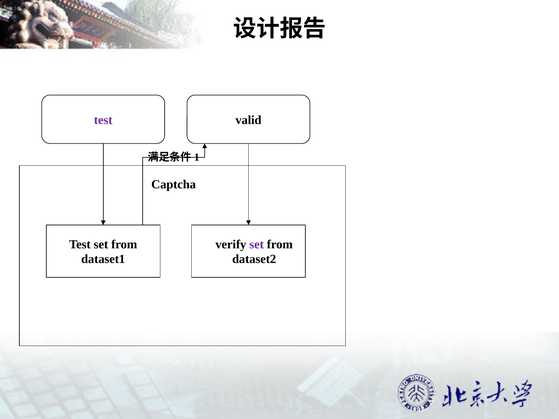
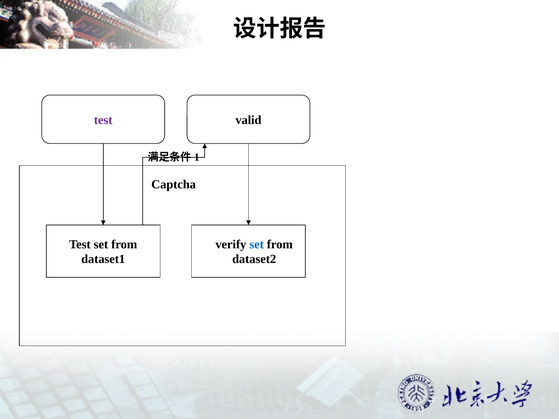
set at (257, 244) colour: purple -> blue
